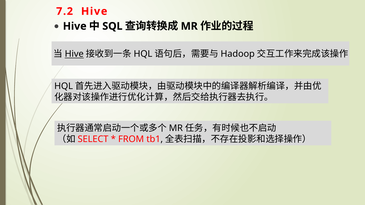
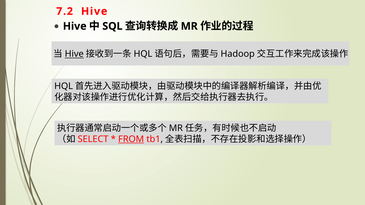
FROM underline: none -> present
